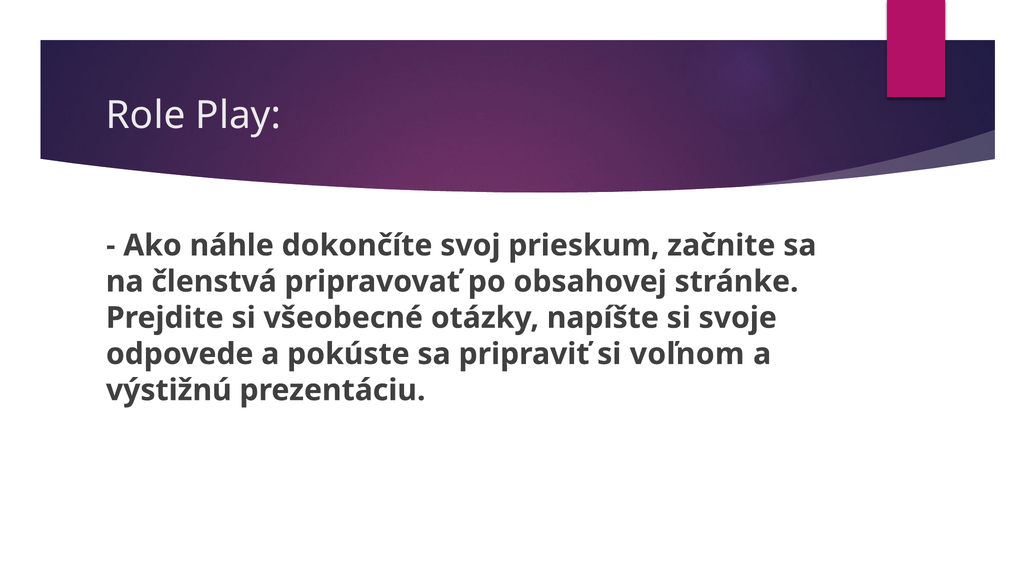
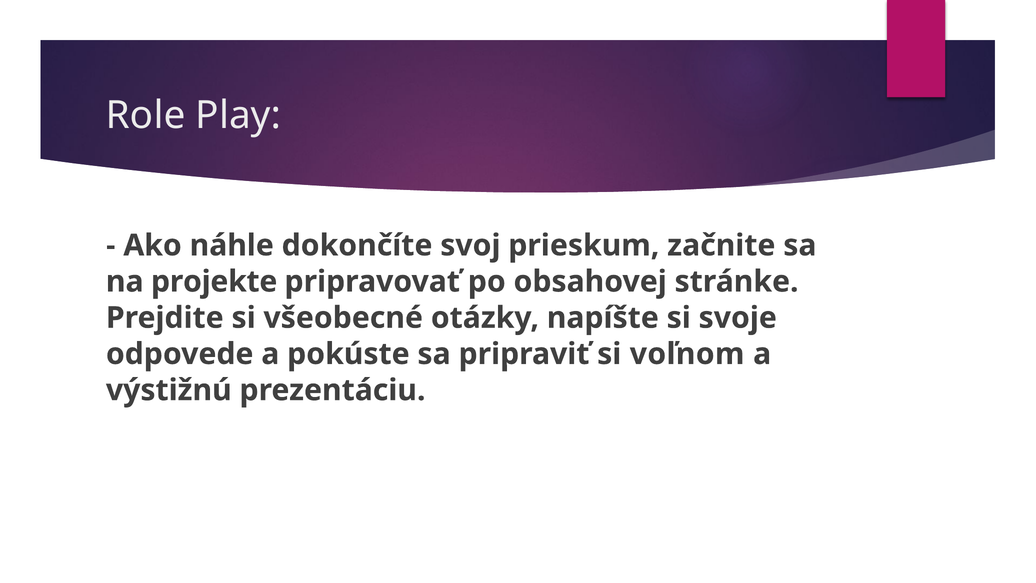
členstvá: členstvá -> projekte
